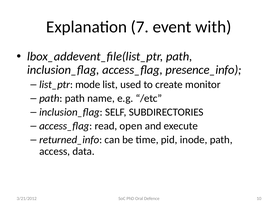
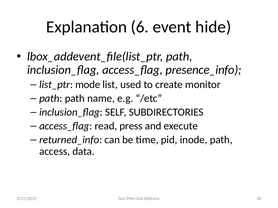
7: 7 -> 6
with: with -> hide
open: open -> press
